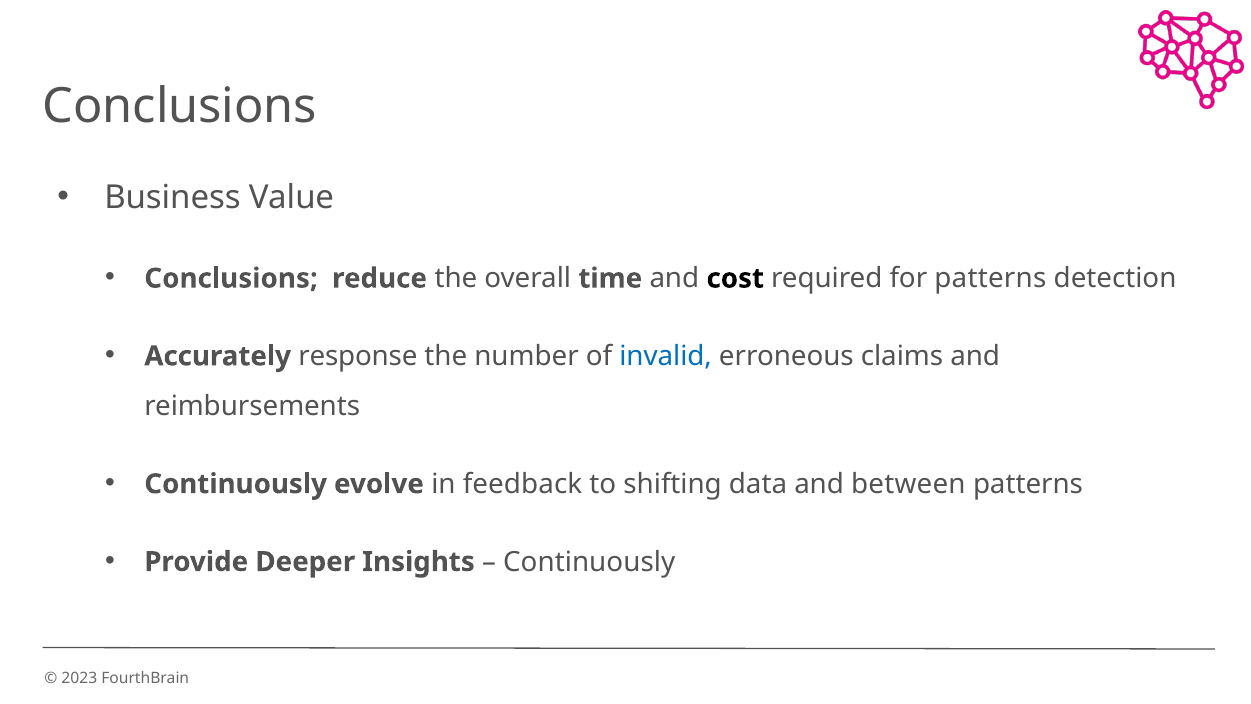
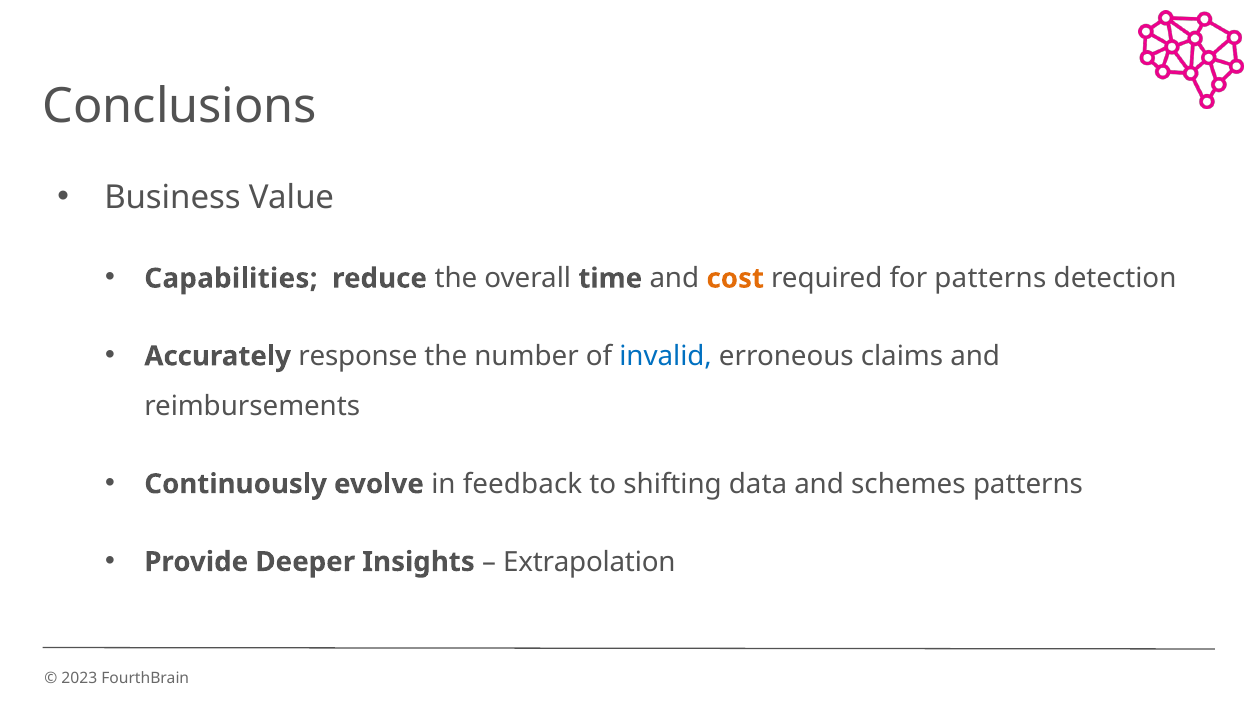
Conclusions at (231, 278): Conclusions -> Capabilities
cost colour: black -> orange
between: between -> schemes
Continuously at (589, 562): Continuously -> Extrapolation
